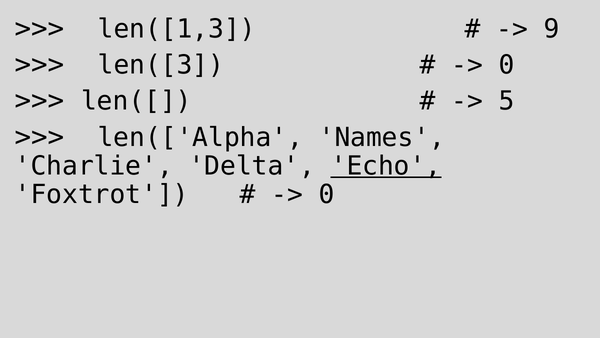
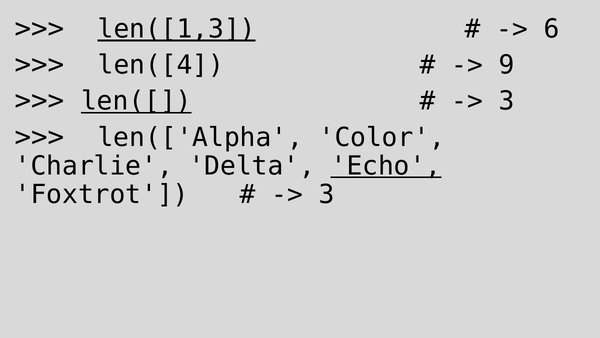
len([1,3 underline: none -> present
9: 9 -> 6
len([3: len([3 -> len([4
0 at (507, 65): 0 -> 9
len([ underline: none -> present
5 at (507, 101): 5 -> 3
Names: Names -> Color
0 at (327, 194): 0 -> 3
